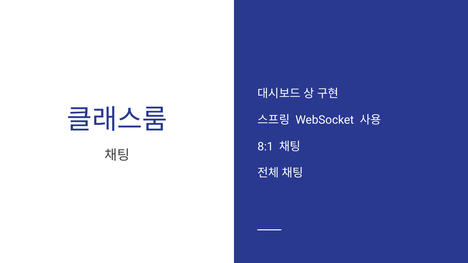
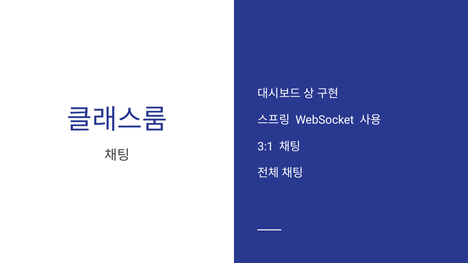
8:1: 8:1 -> 3:1
